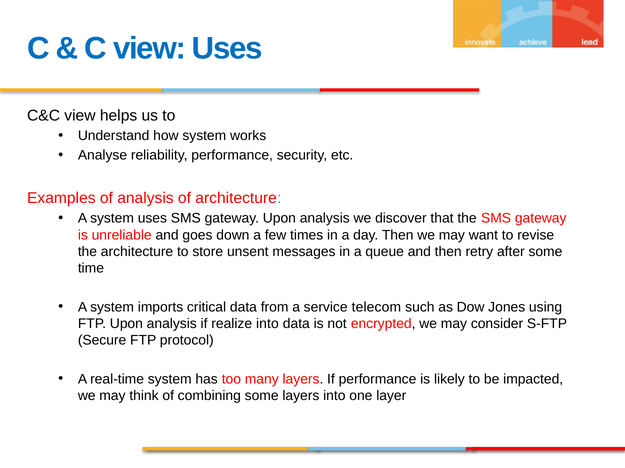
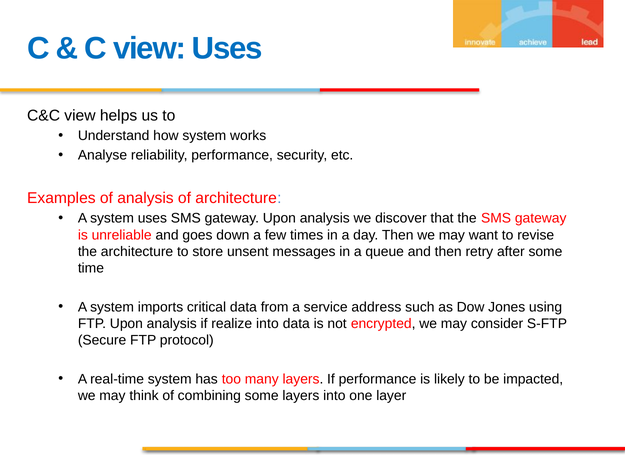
telecom: telecom -> address
